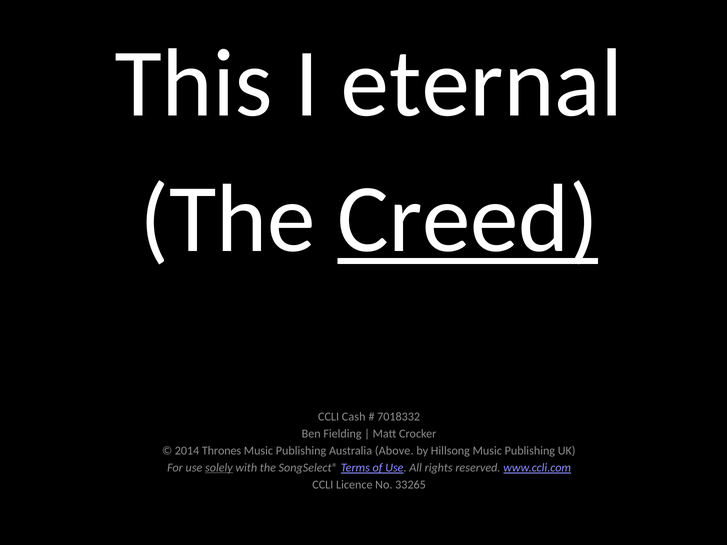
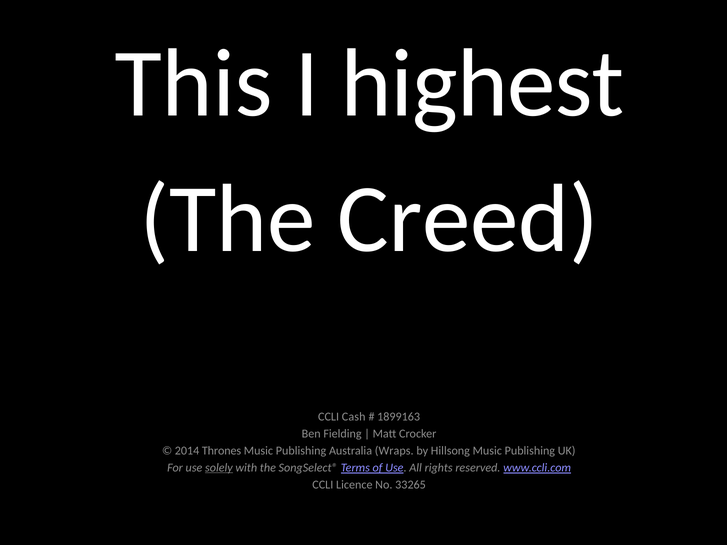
eternal: eternal -> highest
Creed underline: present -> none
7018332: 7018332 -> 1899163
Above: Above -> Wraps
